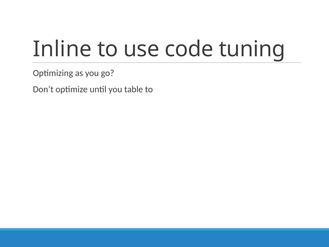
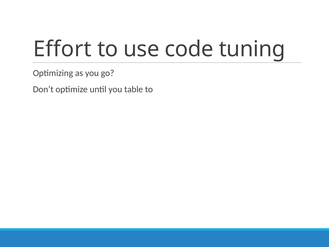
Inline: Inline -> Effort
